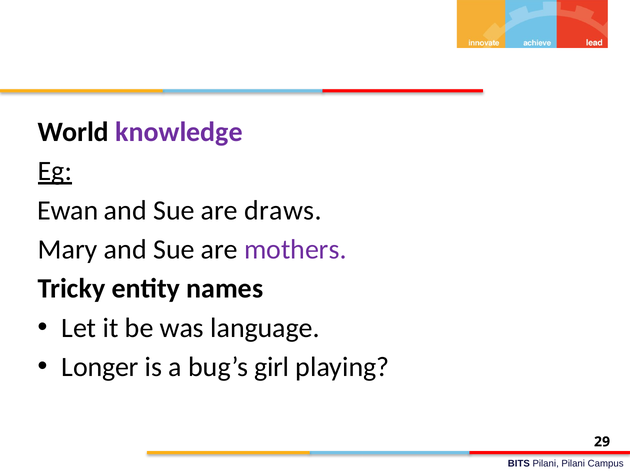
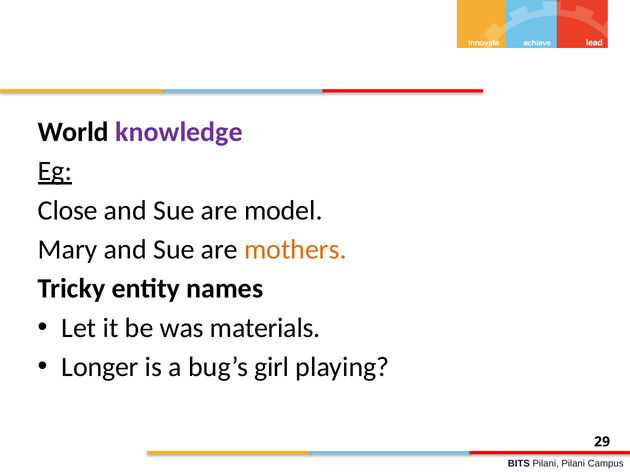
Ewan: Ewan -> Close
draws: draws -> model
mothers colour: purple -> orange
language: language -> materials
